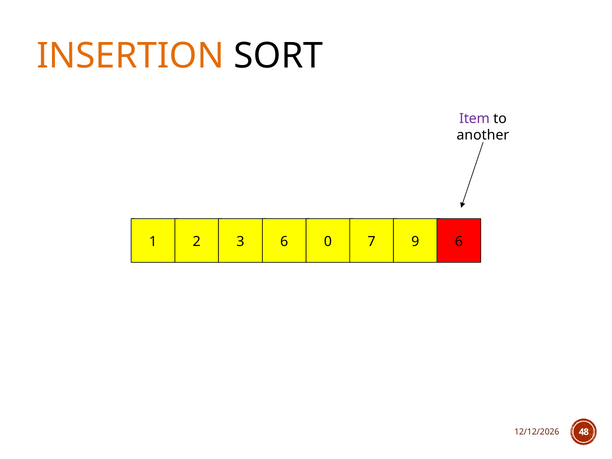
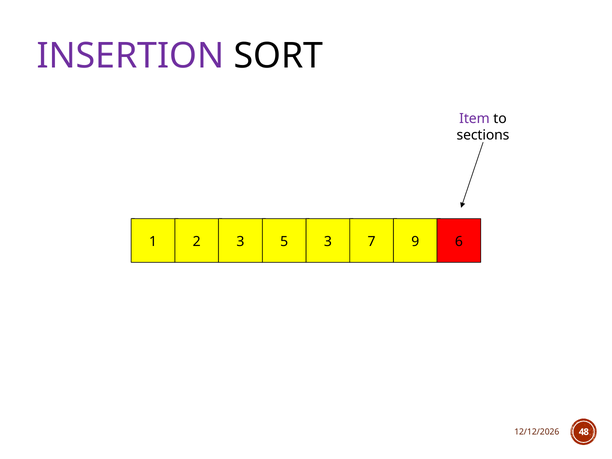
INSERTION colour: orange -> purple
another: another -> sections
1 6: 6 -> 5
2 0: 0 -> 3
